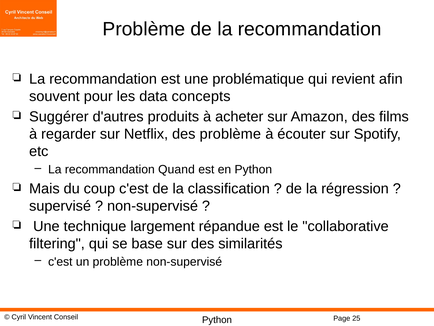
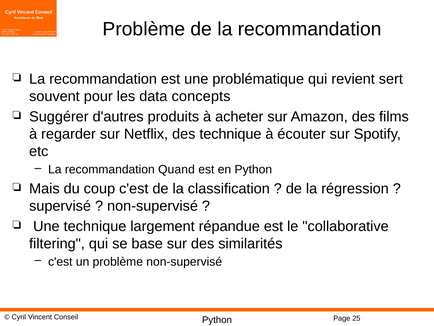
afin: afin -> sert
des problème: problème -> technique
